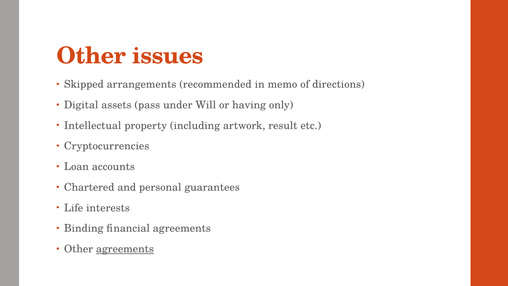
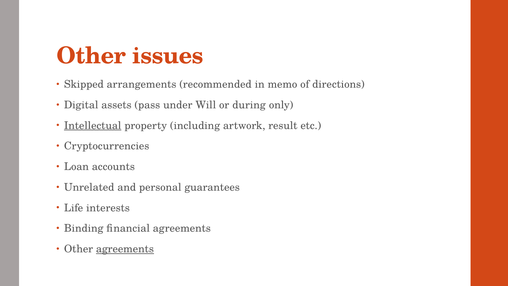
having: having -> during
Intellectual underline: none -> present
Chartered: Chartered -> Unrelated
